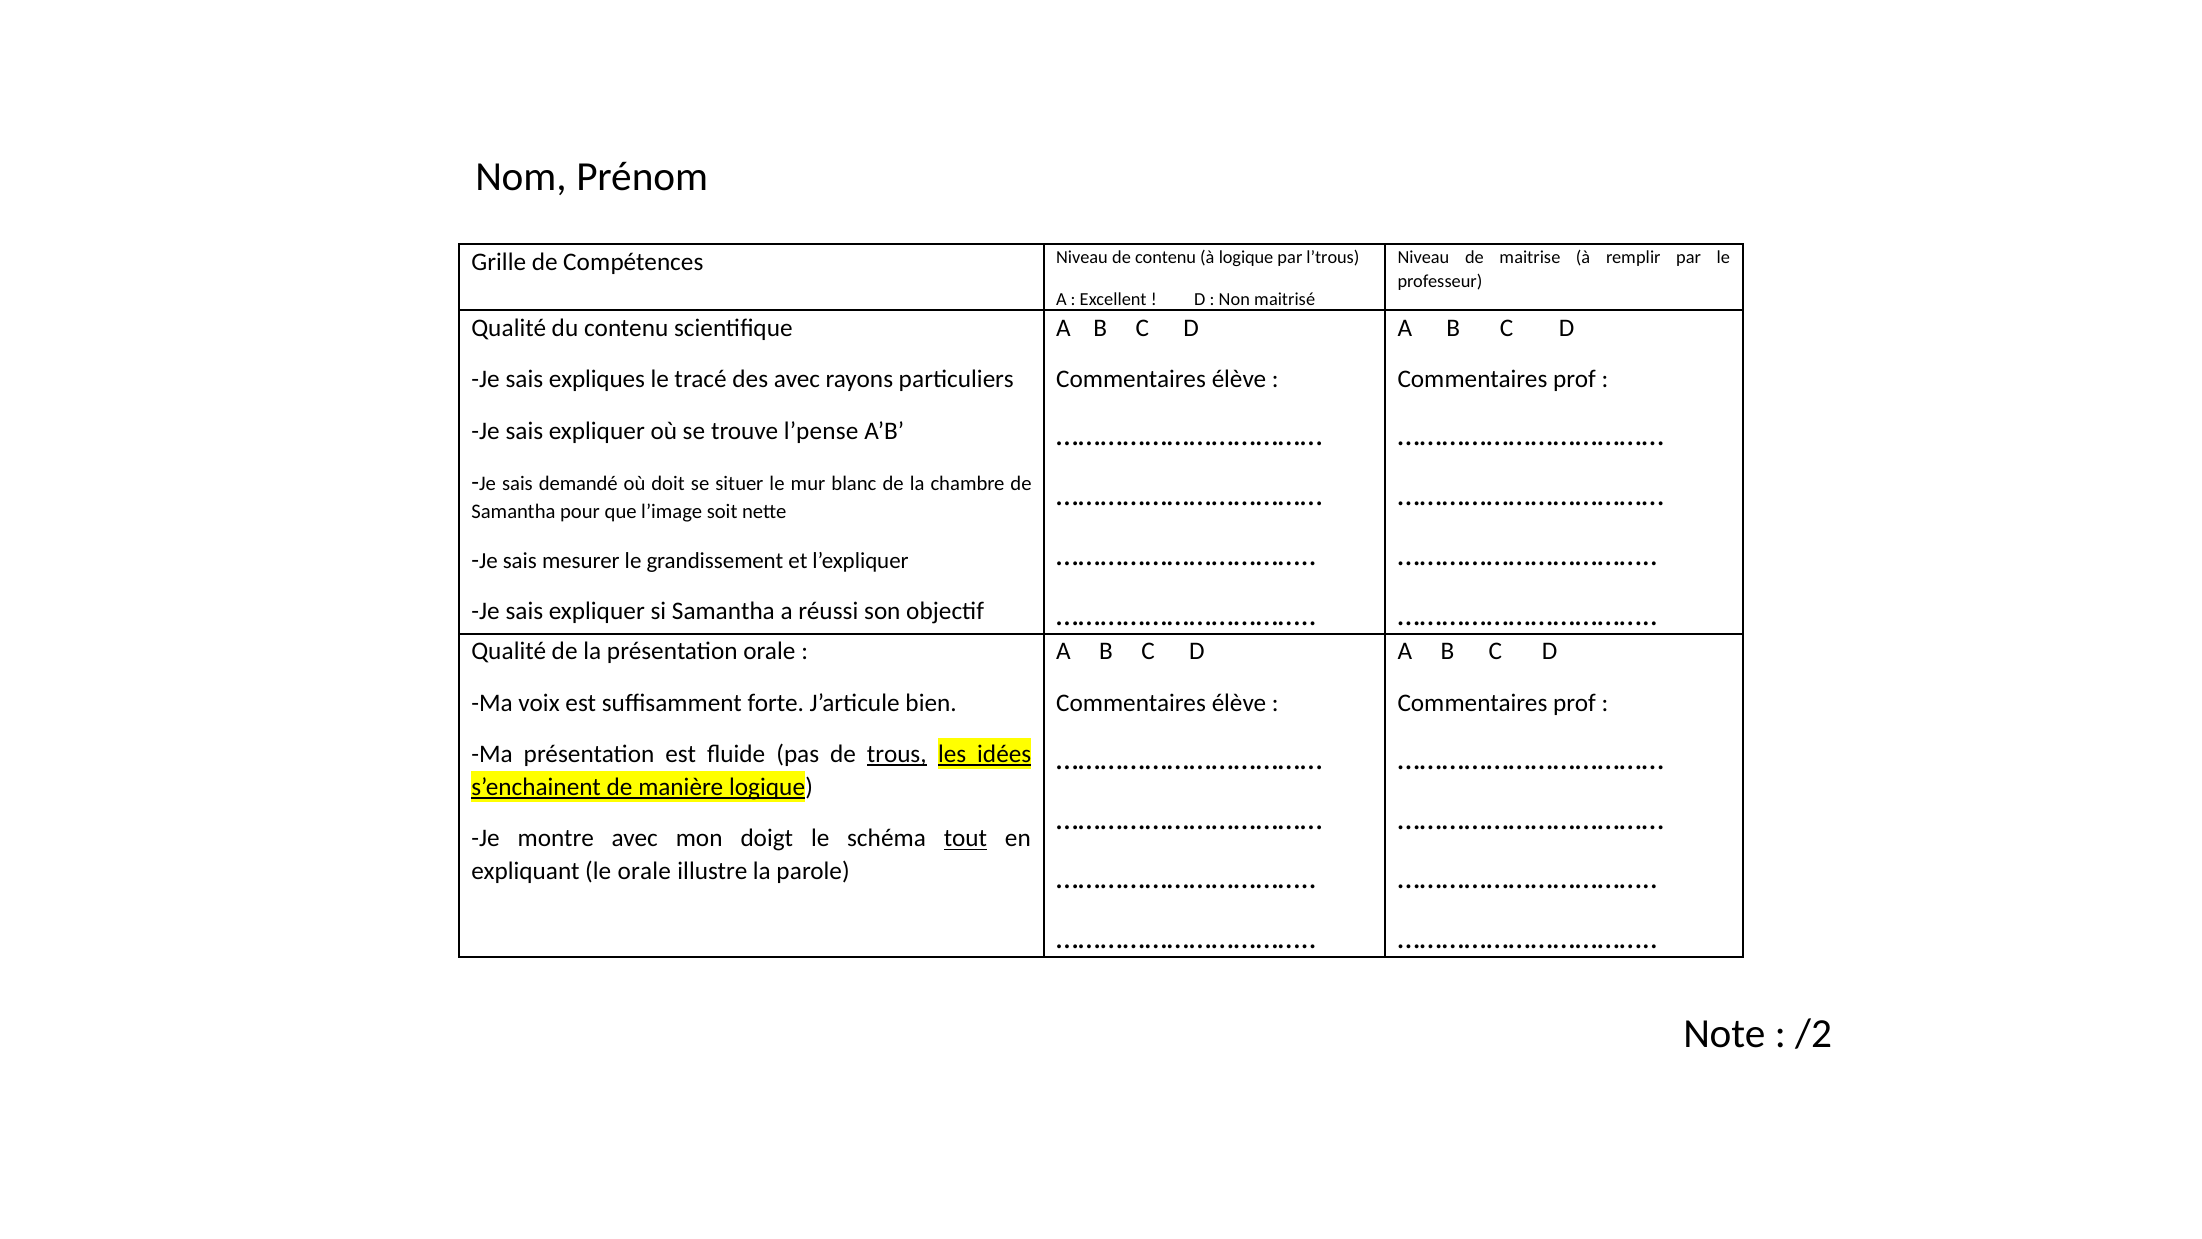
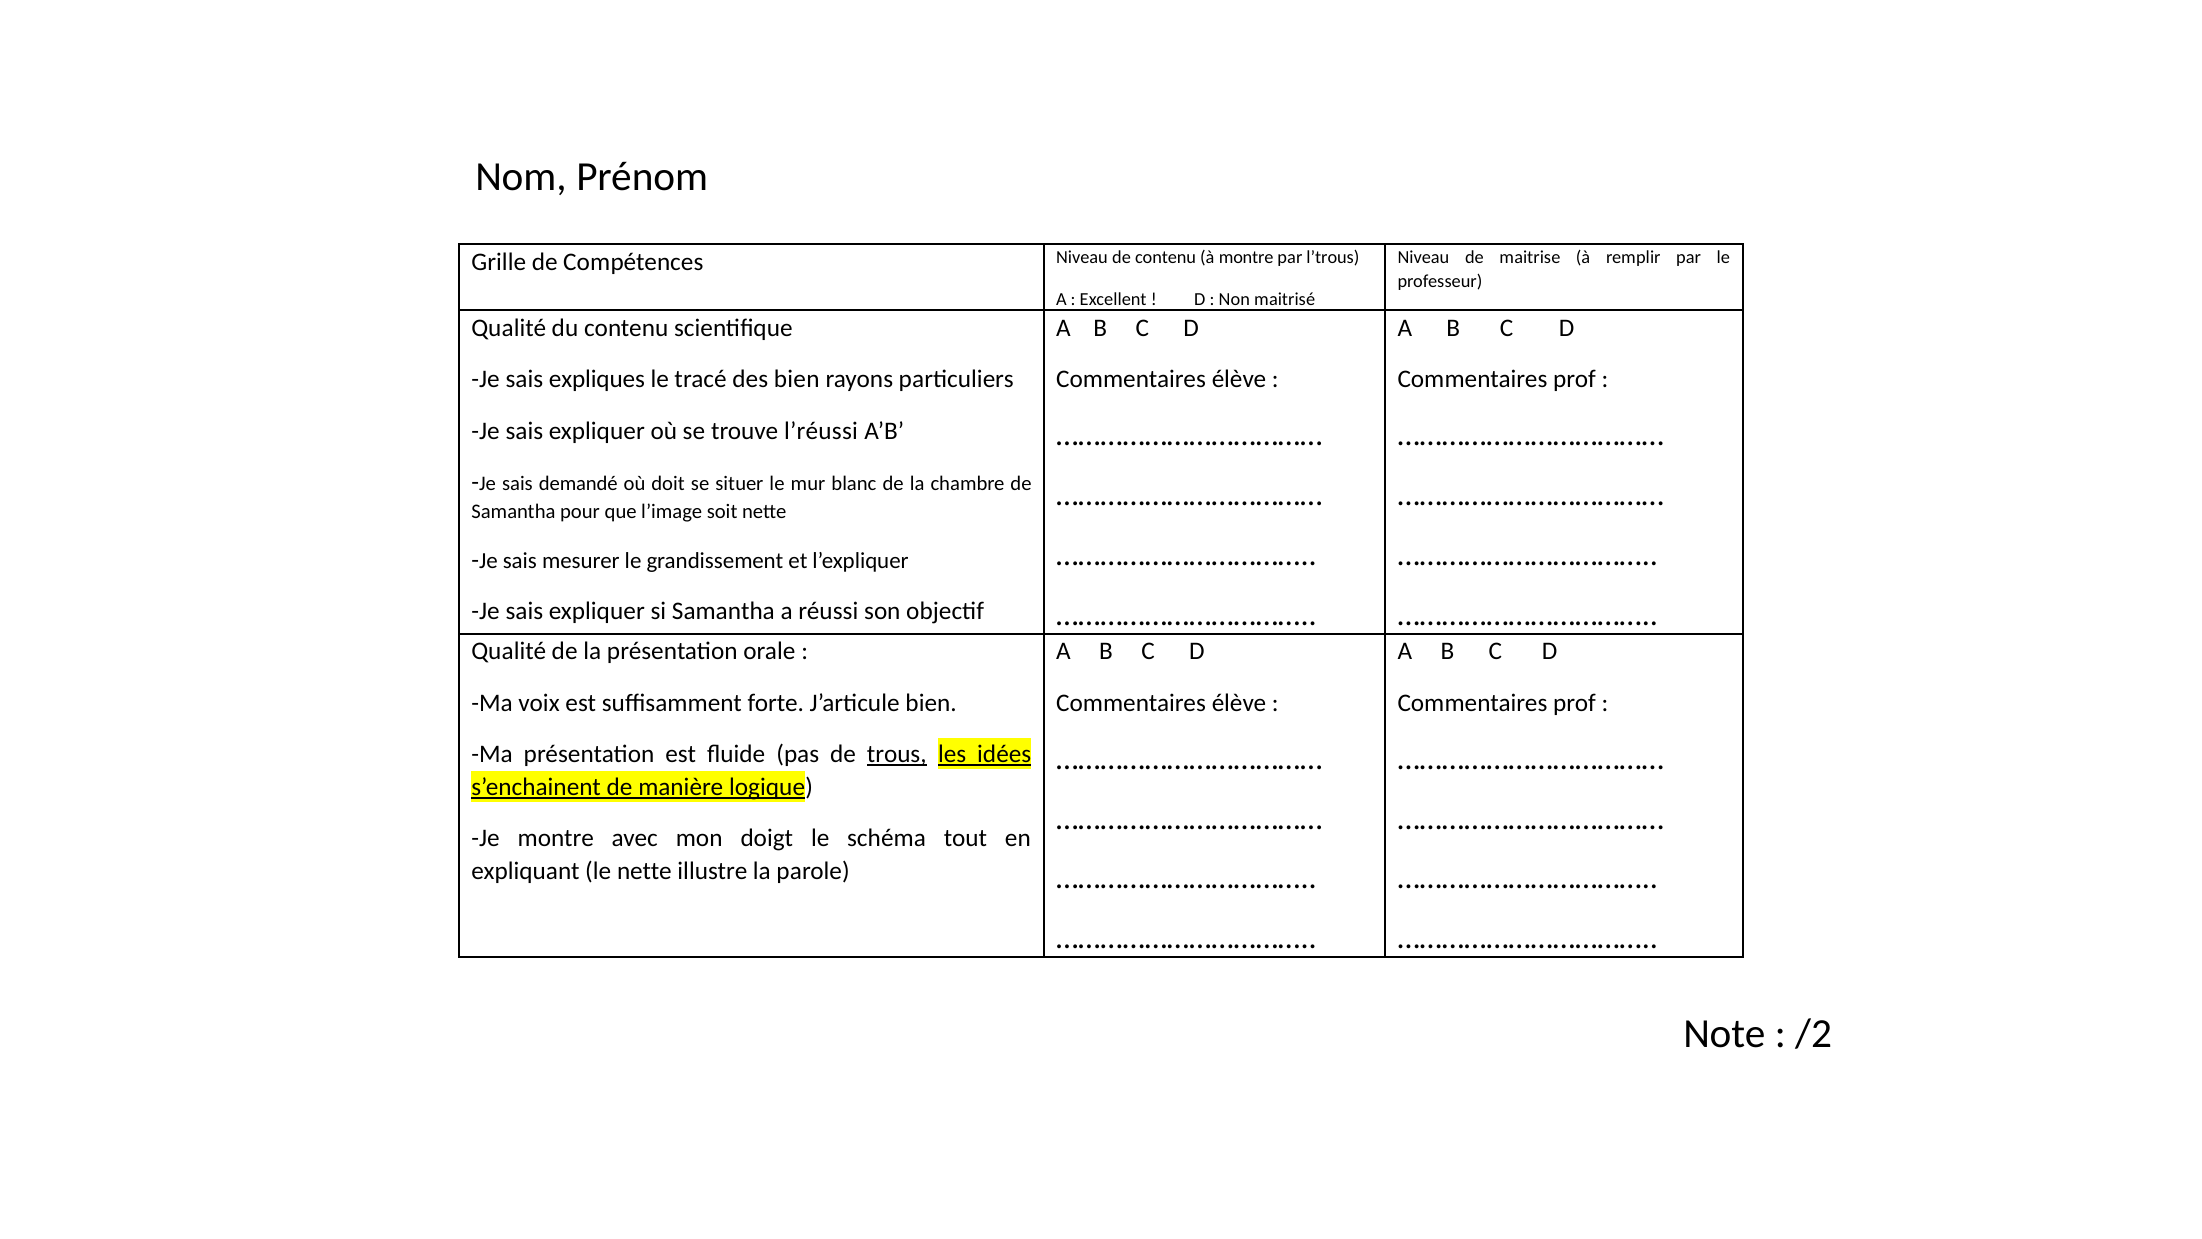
à logique: logique -> montre
des avec: avec -> bien
l’pense: l’pense -> l’réussi
tout underline: present -> none
le orale: orale -> nette
